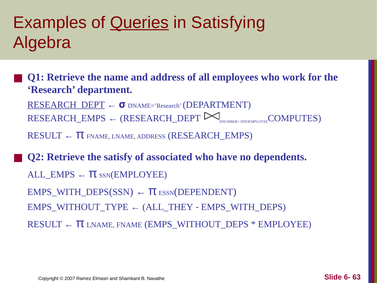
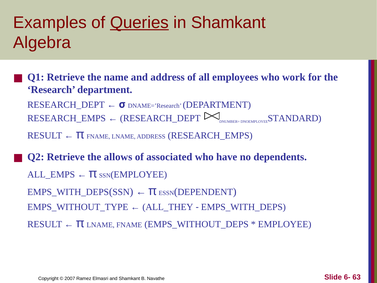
in Satisfying: Satisfying -> Shamkant
RESEARCH_DEPT at (66, 105) underline: present -> none
COMPUTES: COMPUTES -> STANDARD
satisfy: satisfy -> allows
